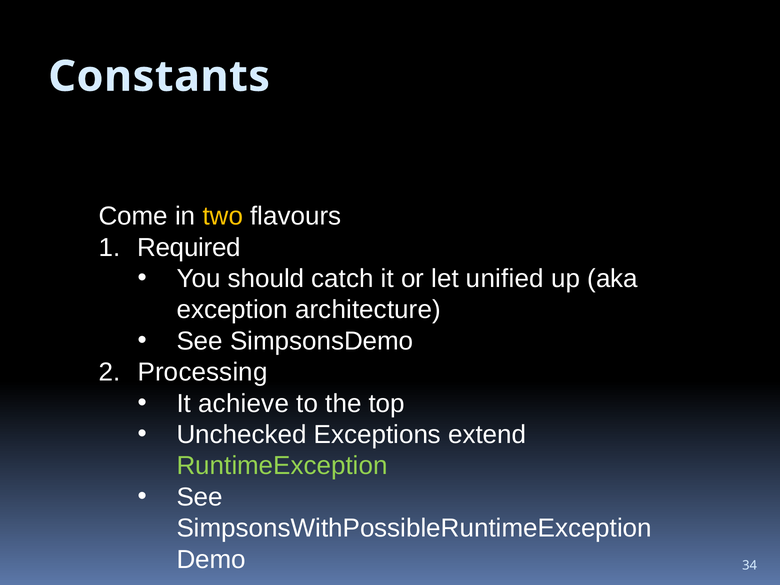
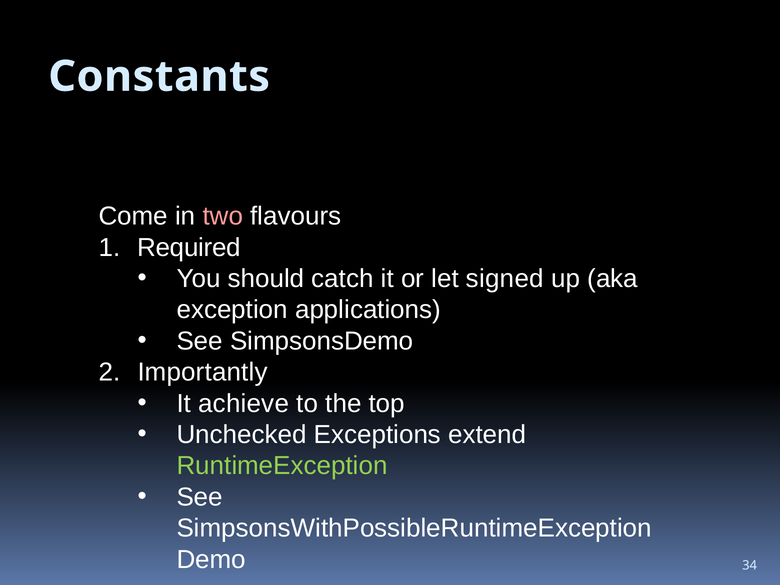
two colour: yellow -> pink
unified: unified -> signed
architecture: architecture -> applications
Processing: Processing -> Importantly
